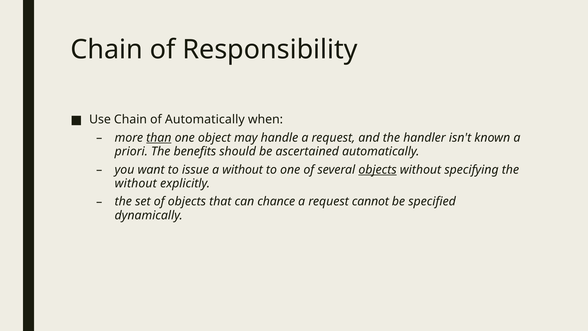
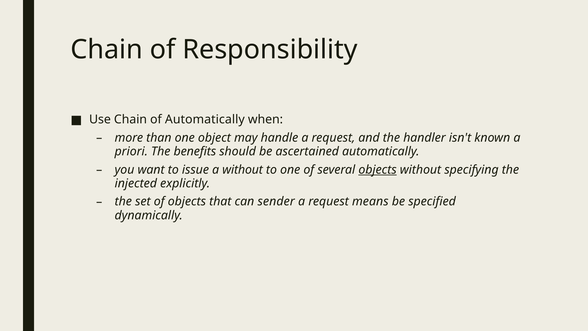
than underline: present -> none
without at (136, 183): without -> injected
chance: chance -> sender
cannot: cannot -> means
